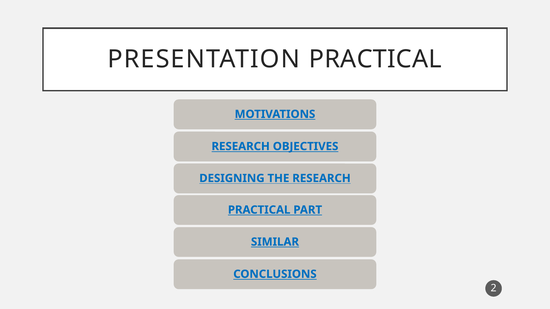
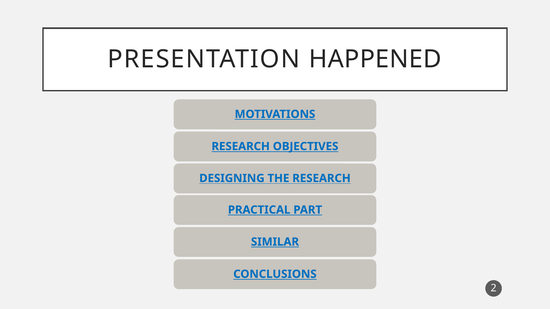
PRESENTATION PRACTICAL: PRACTICAL -> HAPPENED
